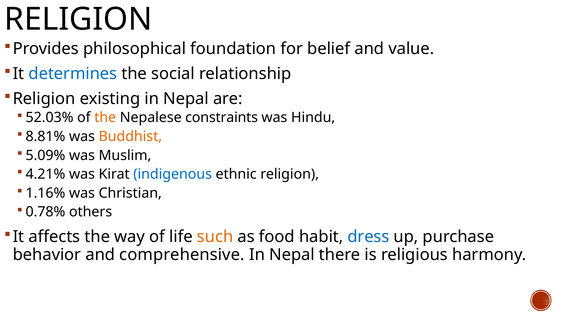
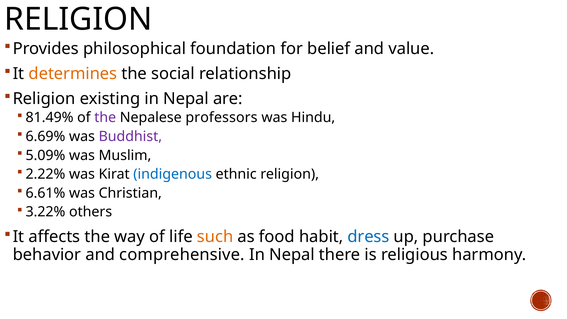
determines colour: blue -> orange
52.03%: 52.03% -> 81.49%
the at (105, 118) colour: orange -> purple
constraints: constraints -> professors
8.81%: 8.81% -> 6.69%
Buddhist colour: orange -> purple
4.21%: 4.21% -> 2.22%
1.16%: 1.16% -> 6.61%
0.78%: 0.78% -> 3.22%
